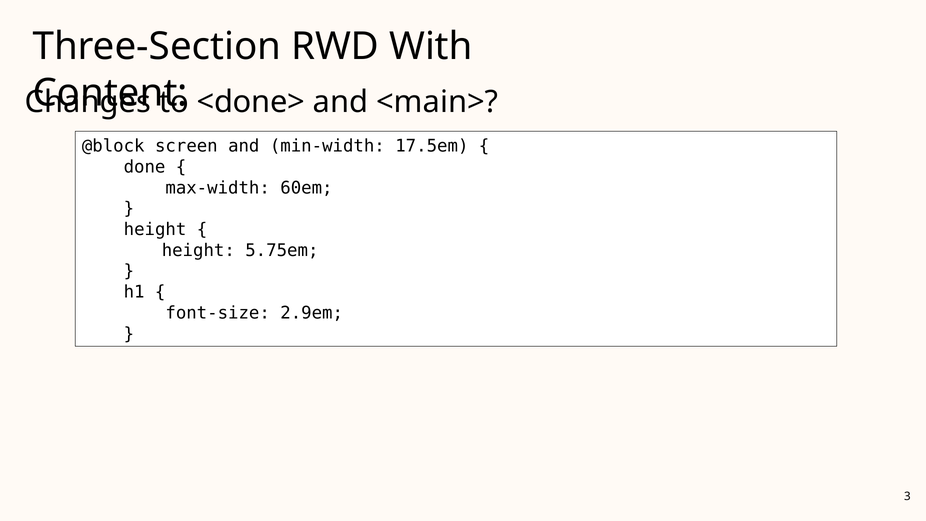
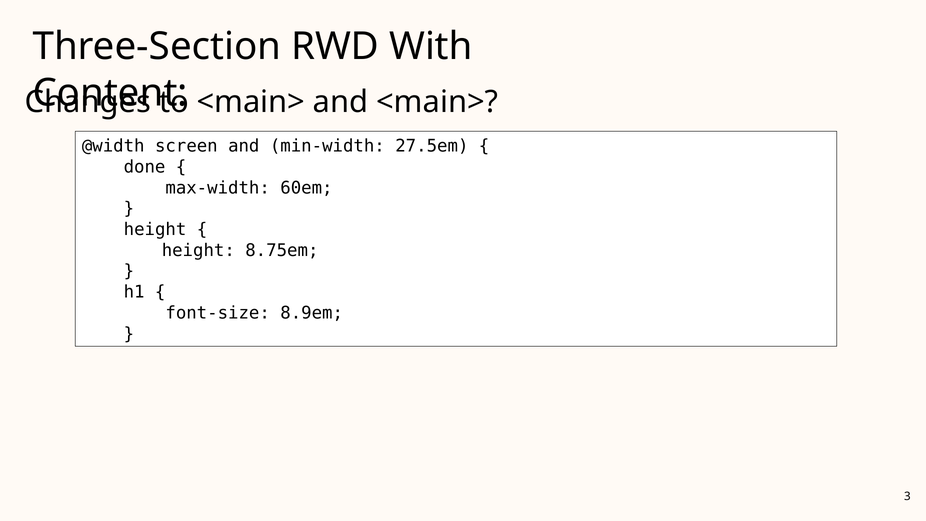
<done> at (251, 102): <done> -> <main>
@block: @block -> @width
17.5em: 17.5em -> 27.5em
5.75em: 5.75em -> 8.75em
2.9em: 2.9em -> 8.9em
